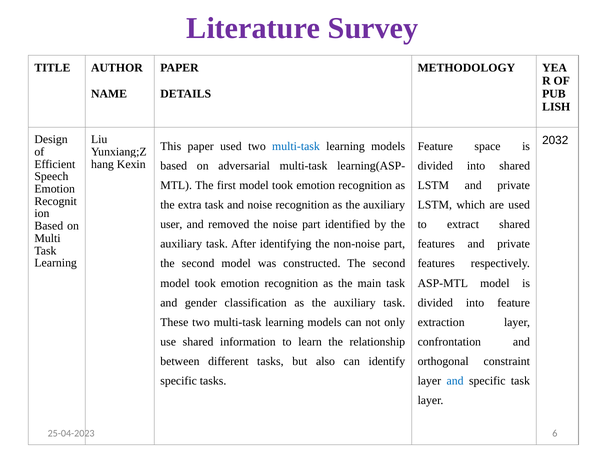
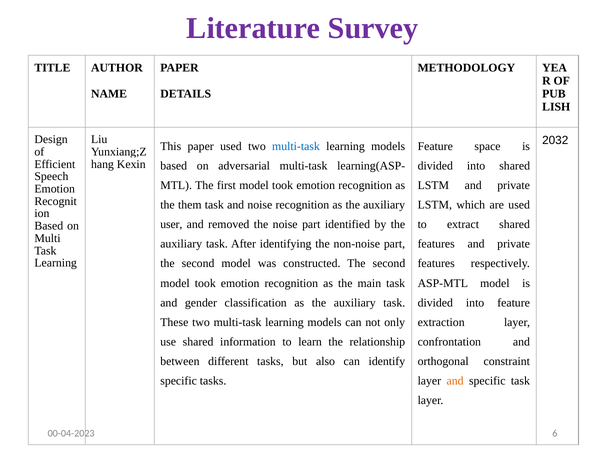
extra: extra -> them
and at (455, 381) colour: blue -> orange
25-04-2023: 25-04-2023 -> 00-04-2023
